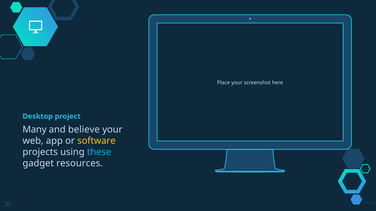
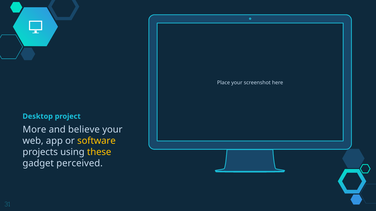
Many: Many -> More
these colour: light blue -> yellow
resources: resources -> perceived
